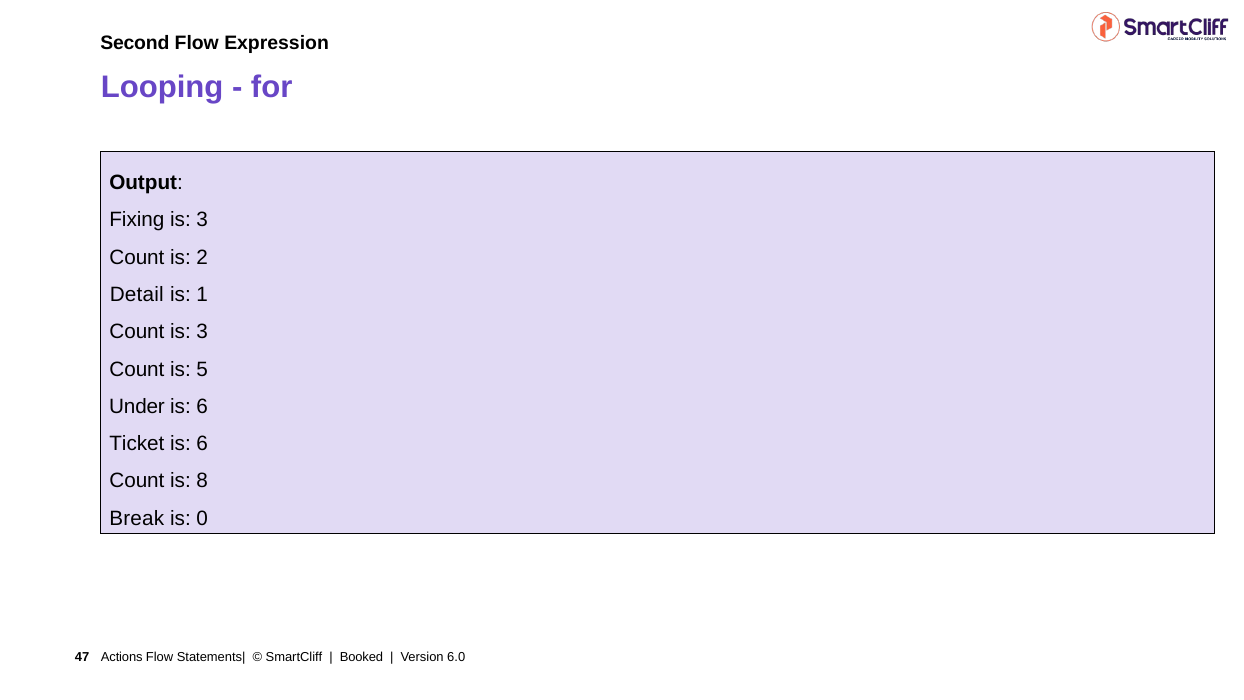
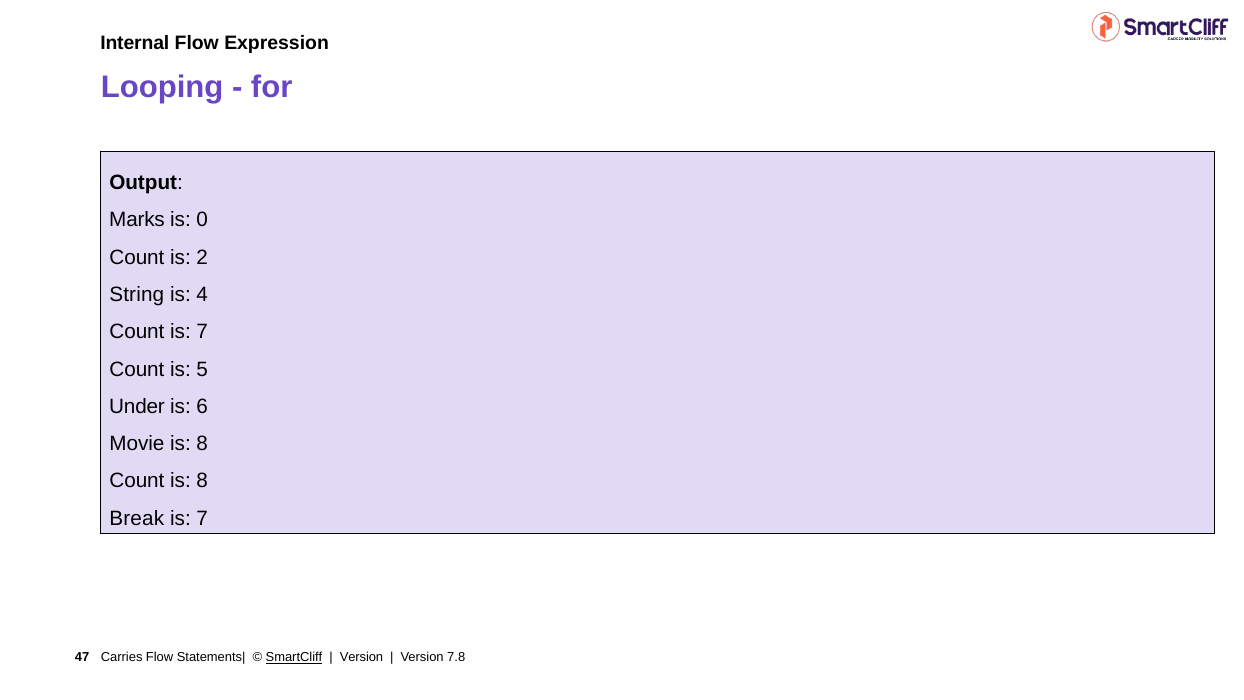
Second: Second -> Internal
Fixing: Fixing -> Marks
3 at (202, 220): 3 -> 0
Detail: Detail -> String
1: 1 -> 4
Count is 3: 3 -> 7
Ticket: Ticket -> Movie
6 at (202, 444): 6 -> 8
0 at (202, 518): 0 -> 7
Actions: Actions -> Carries
SmartCliff underline: none -> present
Booked at (361, 657): Booked -> Version
6.0: 6.0 -> 7.8
